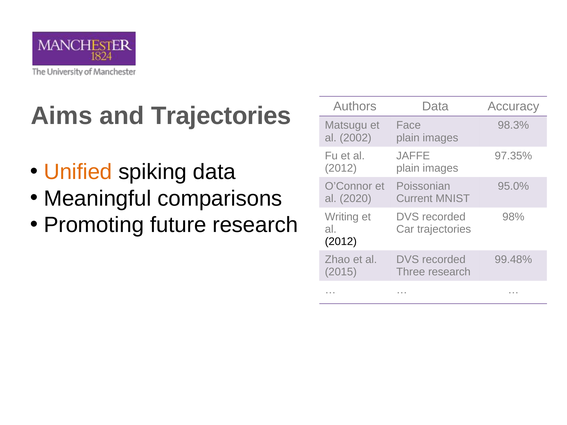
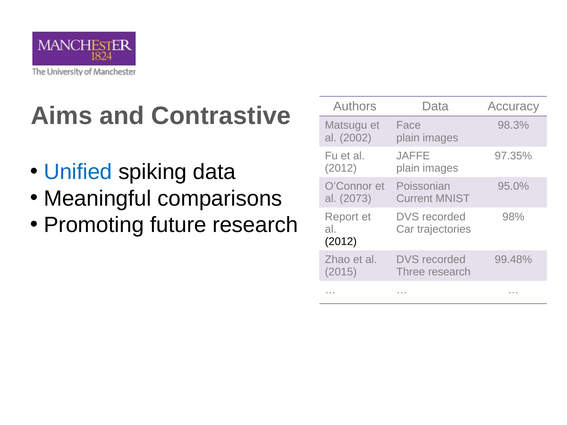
and Trajectories: Trajectories -> Contrastive
Unified colour: orange -> blue
2020: 2020 -> 2073
Writing: Writing -> Report
